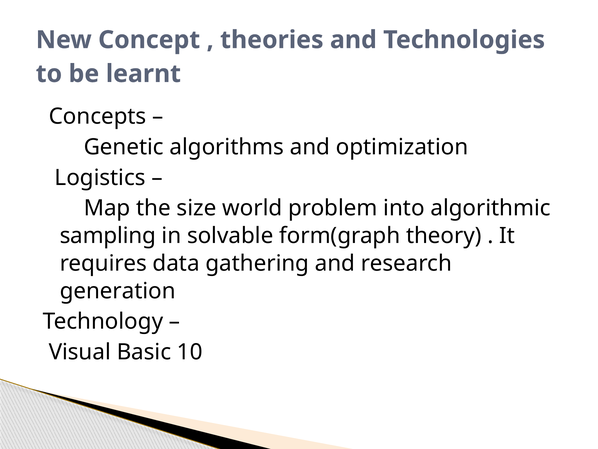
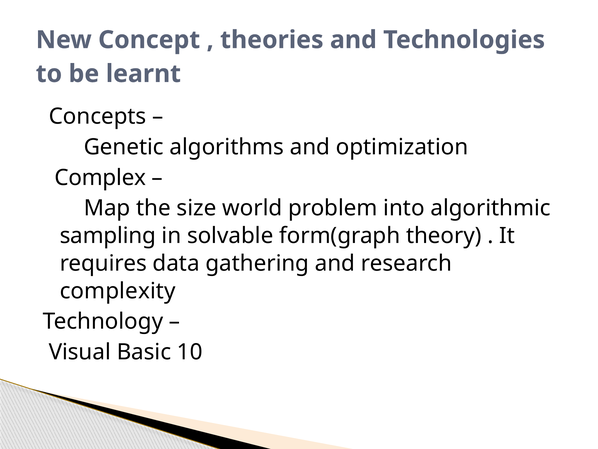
Logistics: Logistics -> Complex
generation: generation -> complexity
